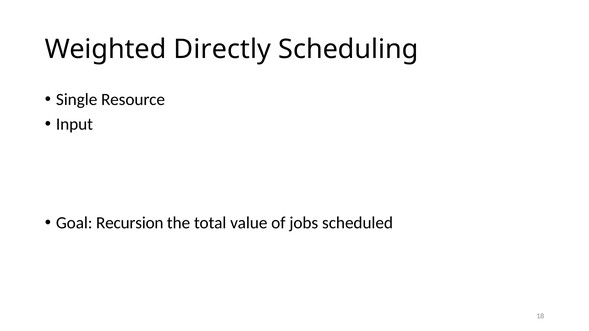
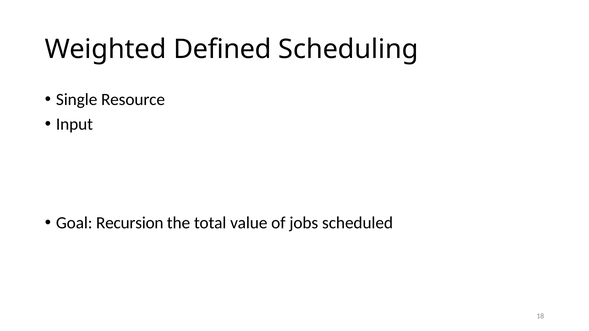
Directly: Directly -> Defined
